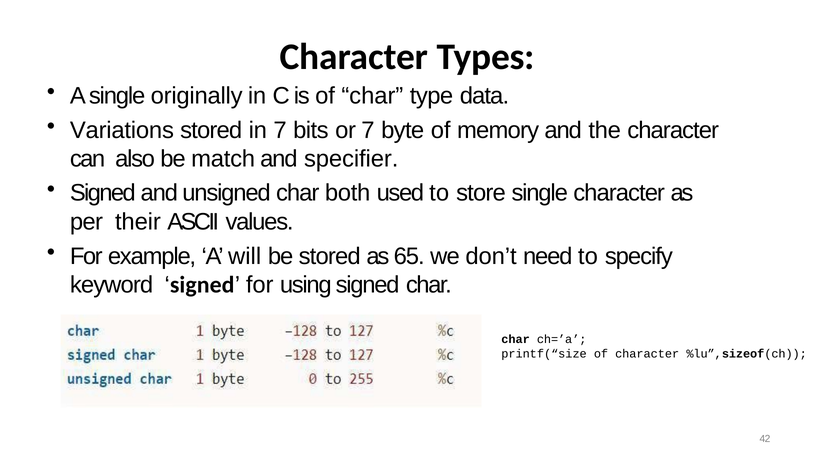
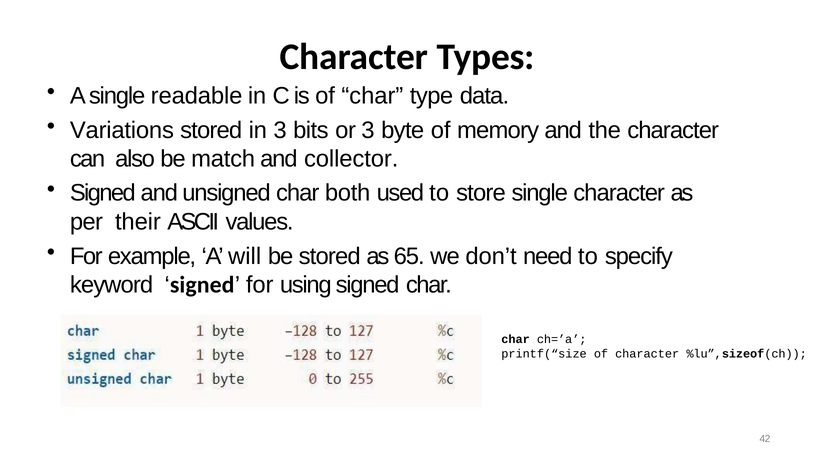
originally: originally -> readable
in 7: 7 -> 3
or 7: 7 -> 3
specifier: specifier -> collector
